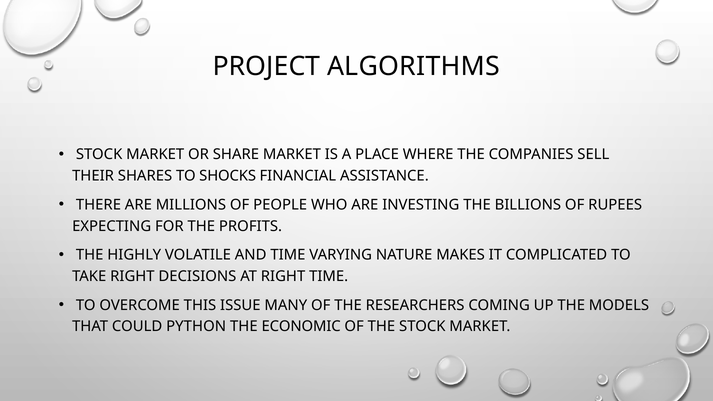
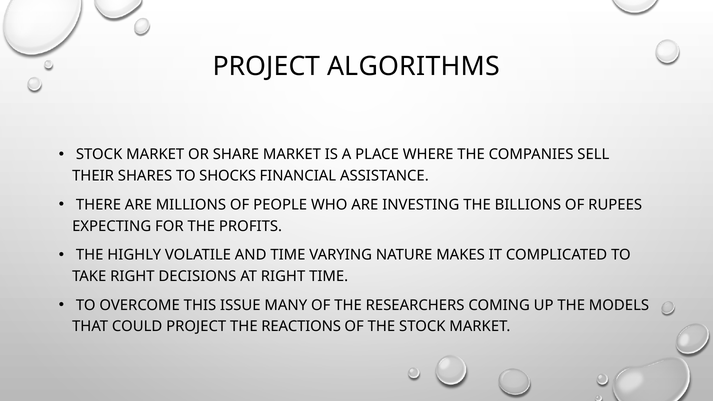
COULD PYTHON: PYTHON -> PROJECT
ECONOMIC: ECONOMIC -> REACTIONS
